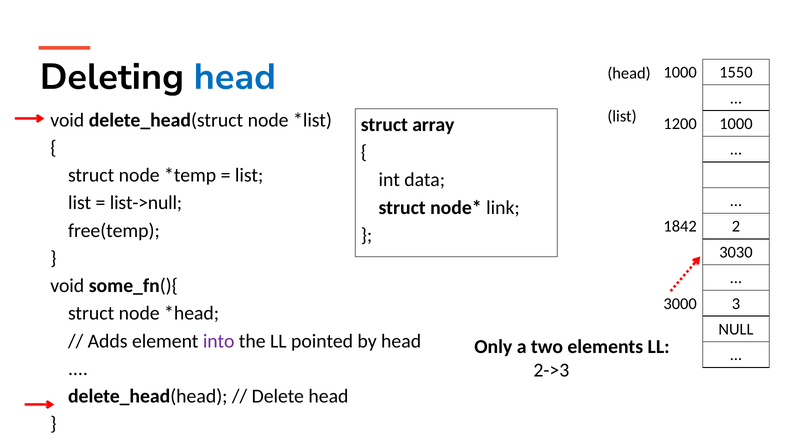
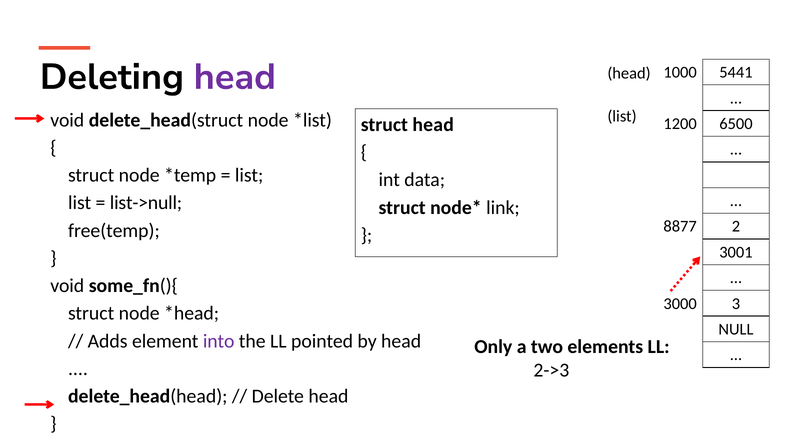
head at (235, 77) colour: blue -> purple
1550: 1550 -> 5441
struct array: array -> head
1200 1000: 1000 -> 6500
1842: 1842 -> 8877
3030: 3030 -> 3001
